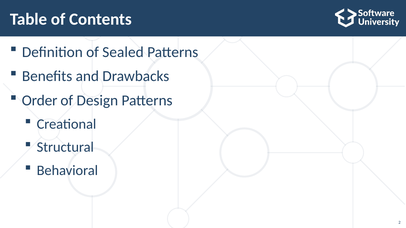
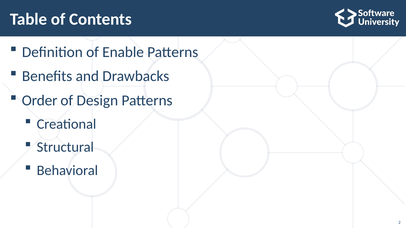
Sealed: Sealed -> Enable
